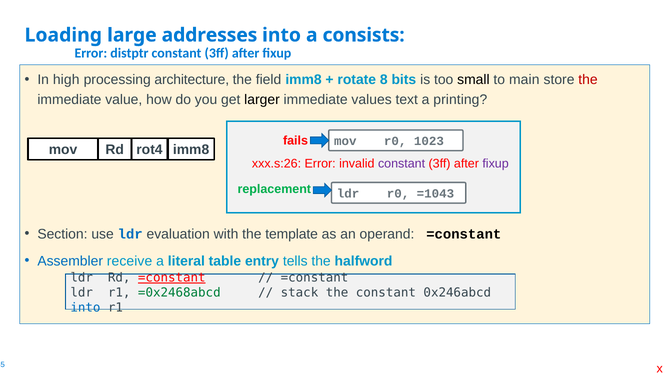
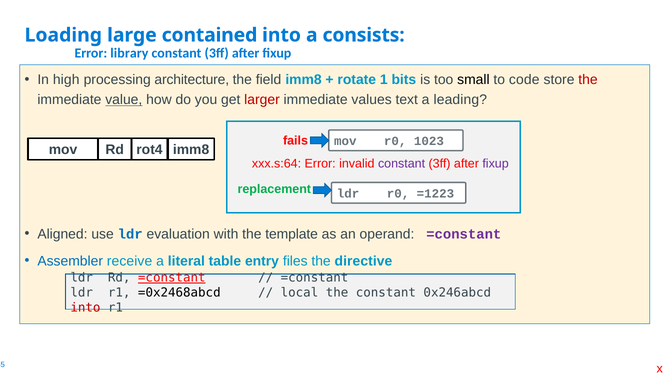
addresses: addresses -> contained
distptr: distptr -> library
8: 8 -> 1
main: main -> code
value underline: none -> present
larger colour: black -> red
printing: printing -> leading
xxx.s:26: xxx.s:26 -> xxx.s:64
=1043: =1043 -> =1223
Section: Section -> Aligned
=constant at (464, 235) colour: black -> purple
tells: tells -> files
halfword: halfword -> directive
=0x2468abcd colour: green -> black
stack: stack -> local
into at (85, 308) colour: blue -> red
